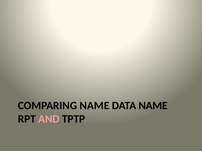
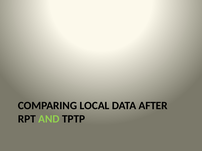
COMPARING NAME: NAME -> LOCAL
DATA NAME: NAME -> AFTER
AND colour: pink -> light green
